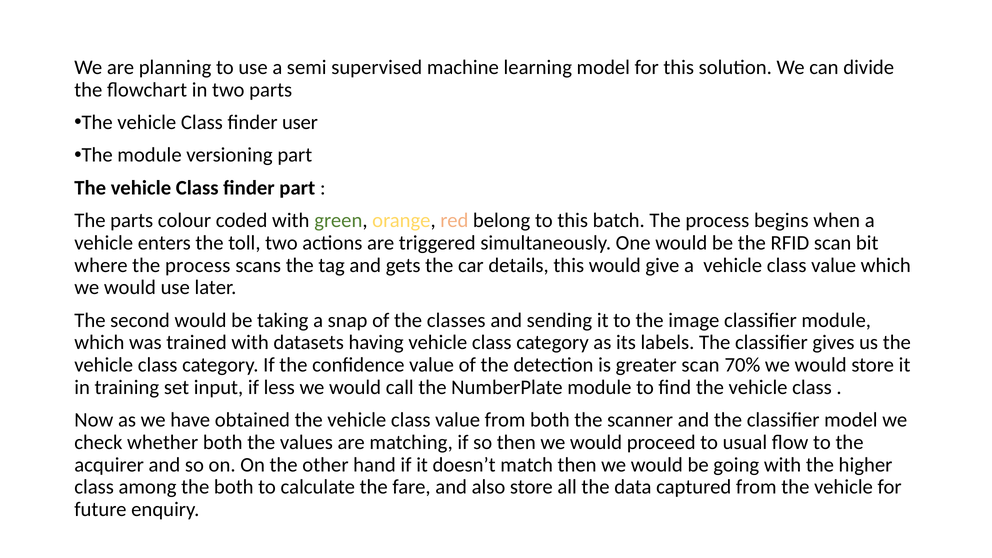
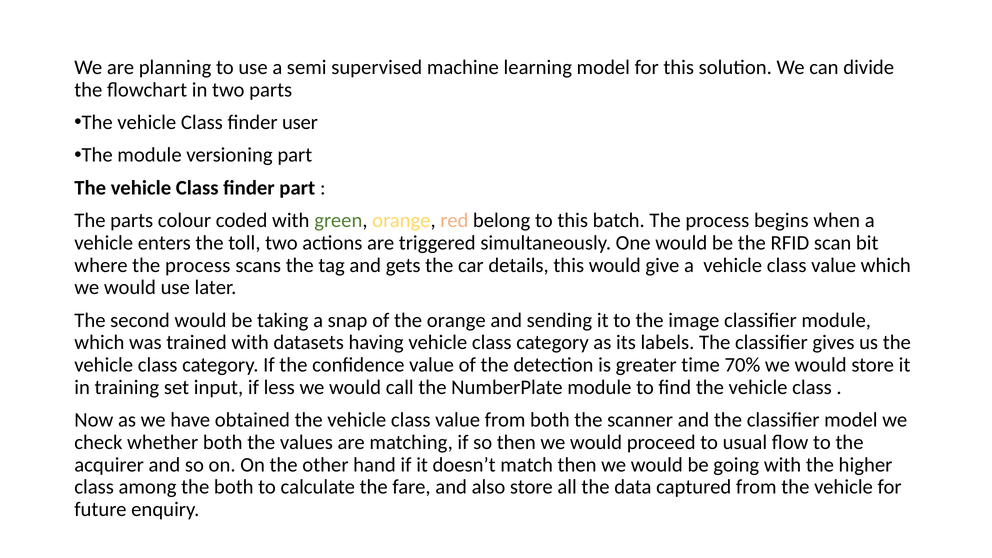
the classes: classes -> orange
greater scan: scan -> time
